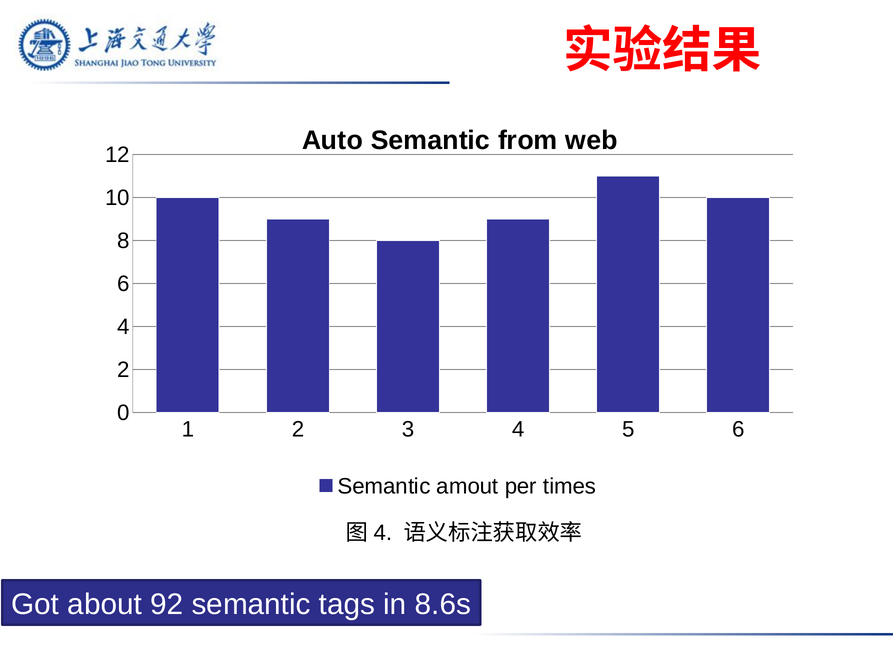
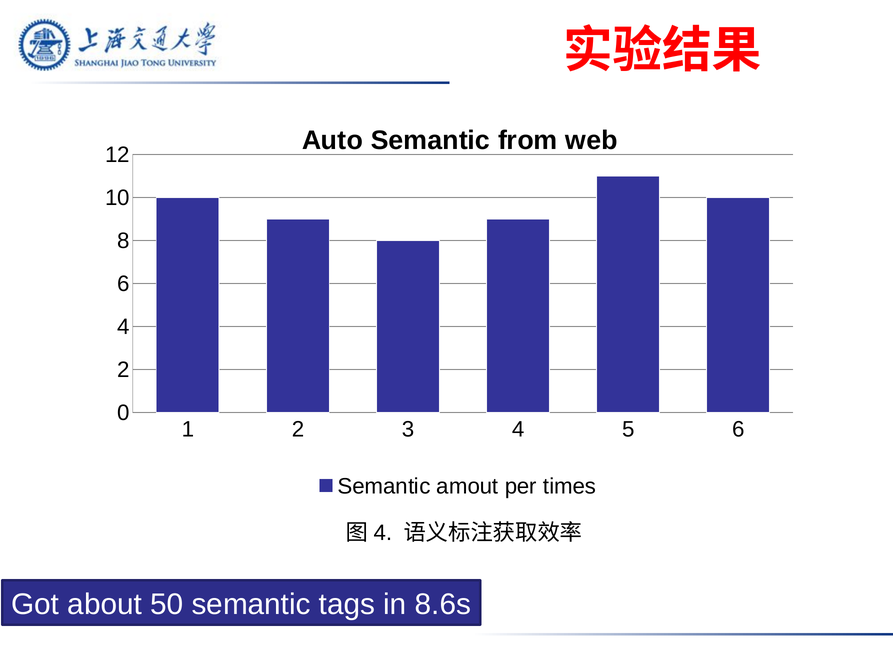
92: 92 -> 50
